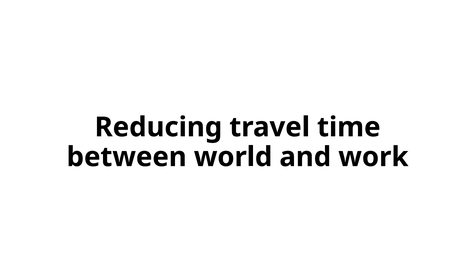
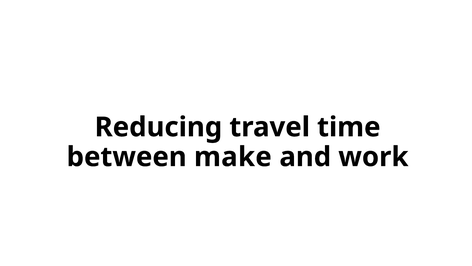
world: world -> make
